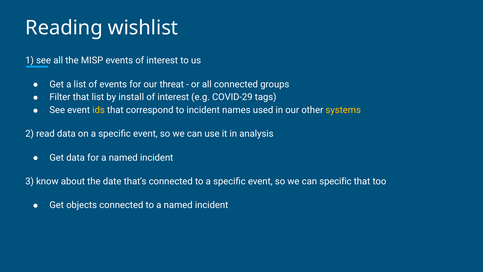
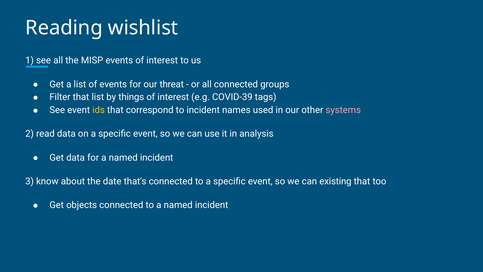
install: install -> things
COVID-29: COVID-29 -> COVID-39
systems colour: yellow -> pink
can specific: specific -> existing
